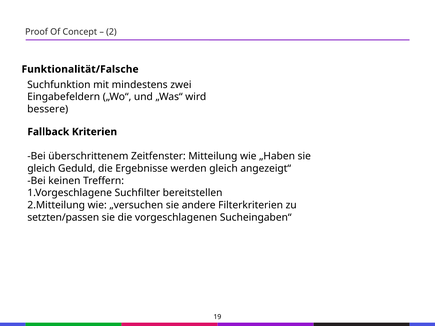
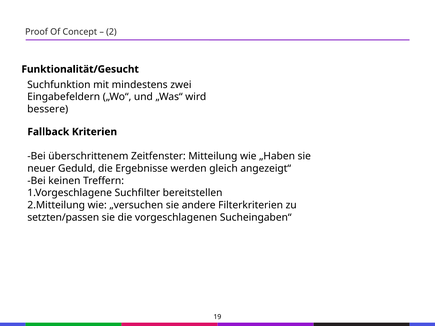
Funktionalität/Falsche: Funktionalität/Falsche -> Funktionalität/Gesucht
gleich at (41, 169): gleich -> neuer
